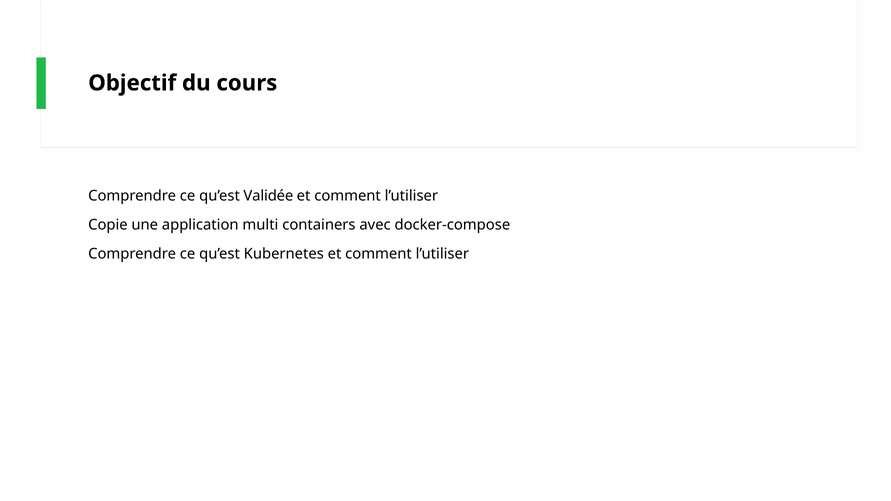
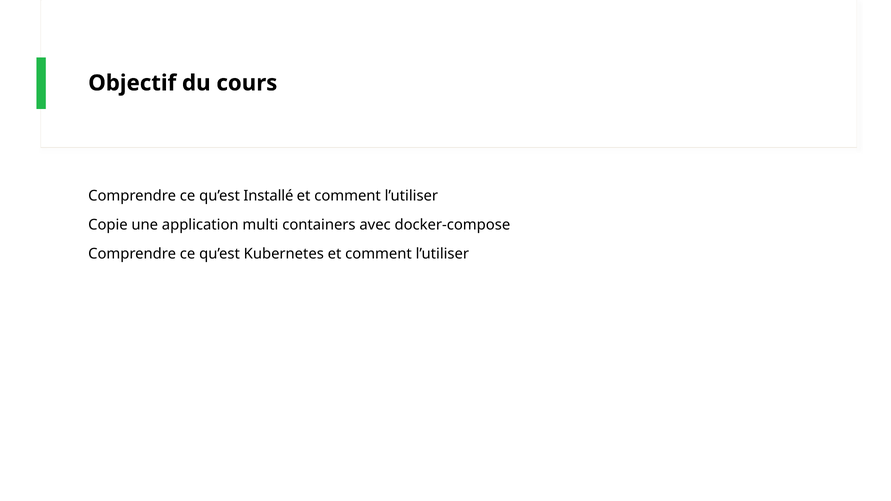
Validée: Validée -> Installé
